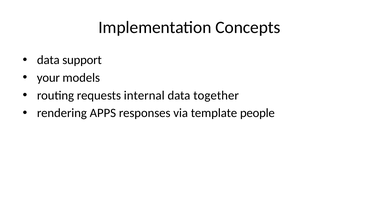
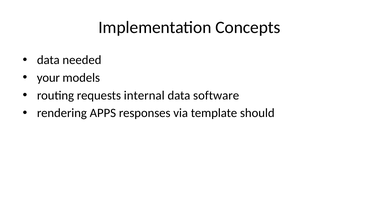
support: support -> needed
together: together -> software
people: people -> should
